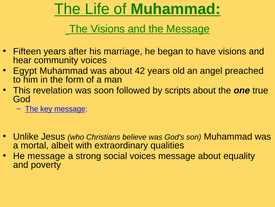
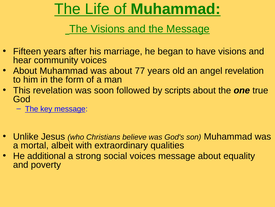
Egypt at (25, 71): Egypt -> About
42: 42 -> 77
angel preached: preached -> revelation
He message: message -> additional
